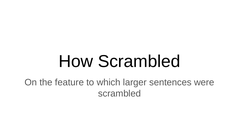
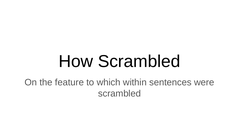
larger: larger -> within
